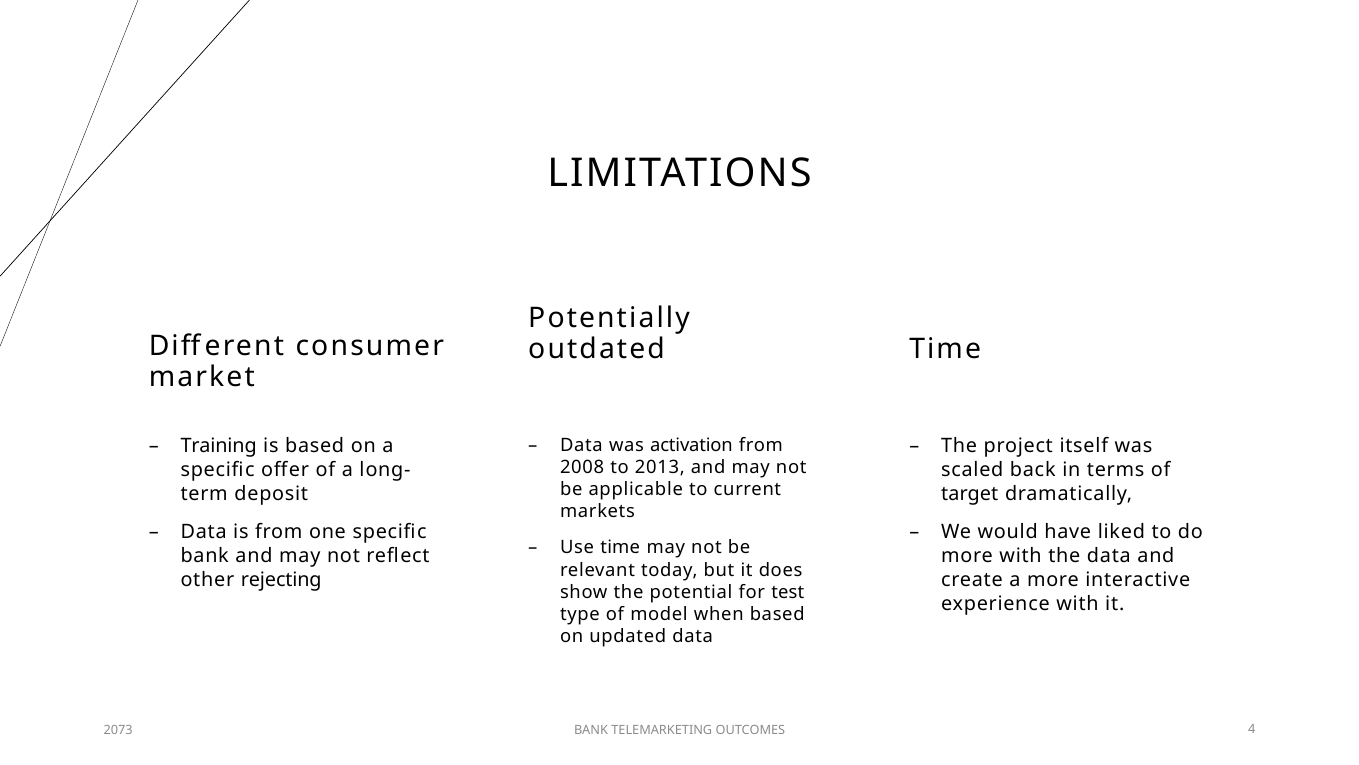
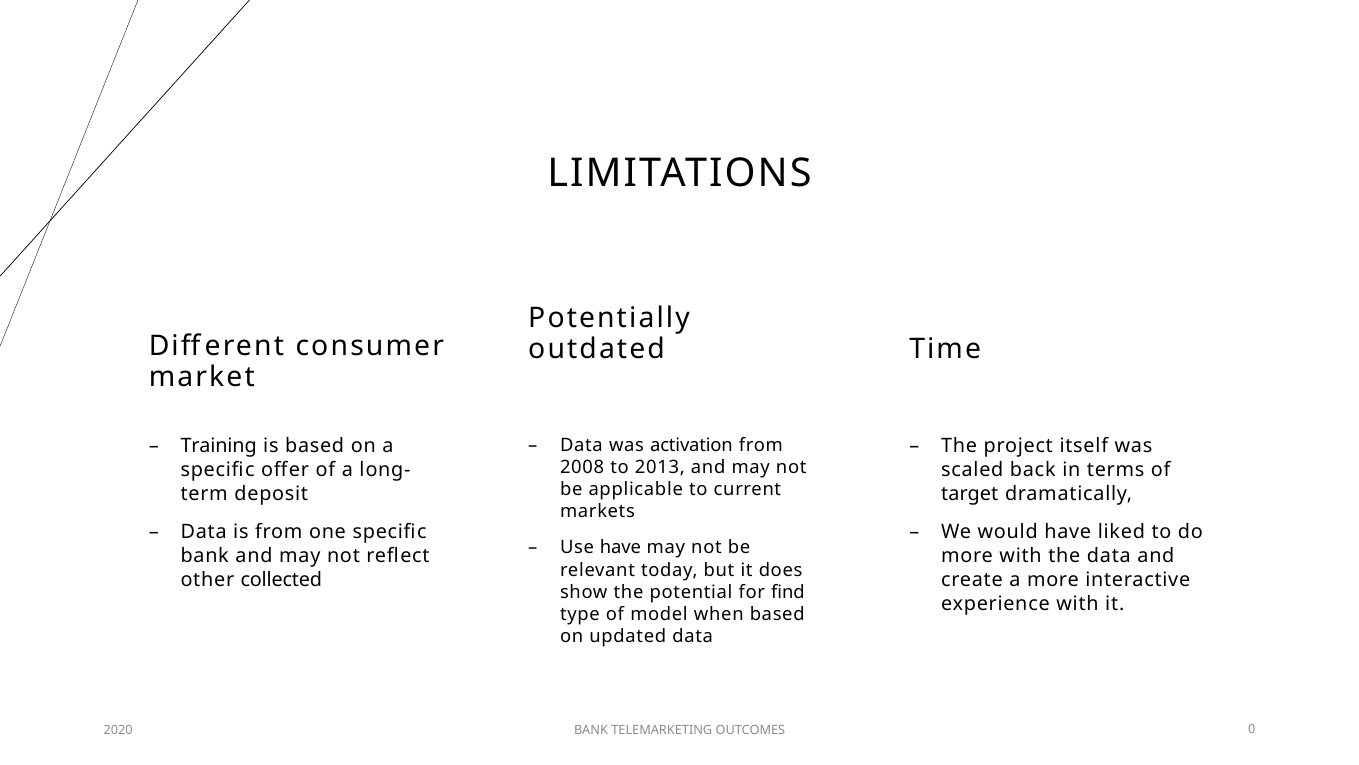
Use time: time -> have
rejecting: rejecting -> collected
test: test -> find
2073: 2073 -> 2020
4: 4 -> 0
